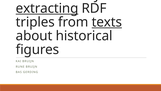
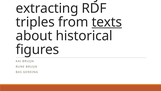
extracting underline: present -> none
